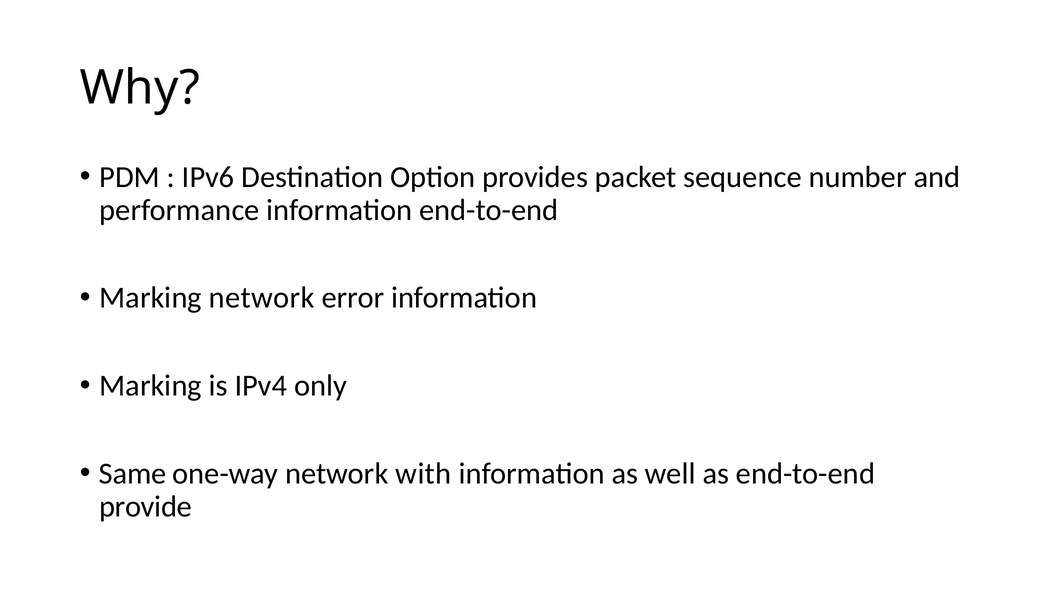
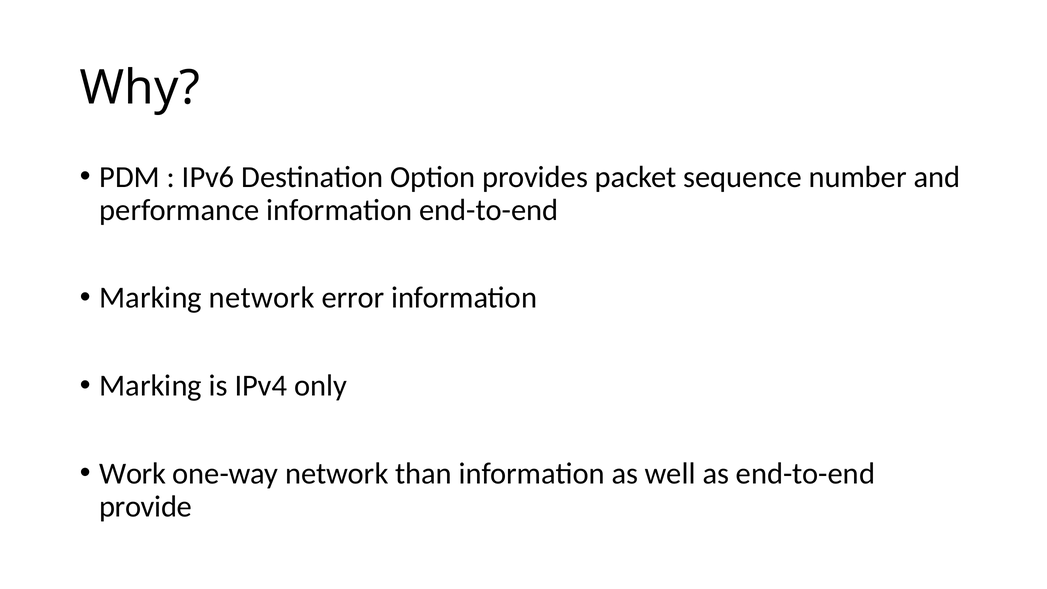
Same: Same -> Work
with: with -> than
